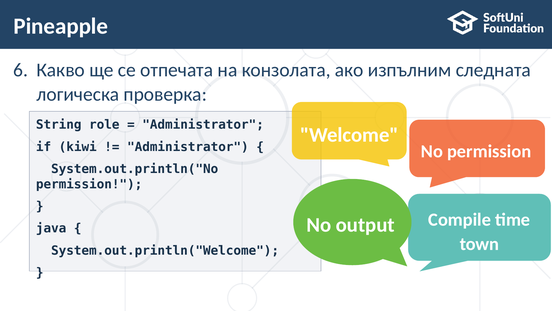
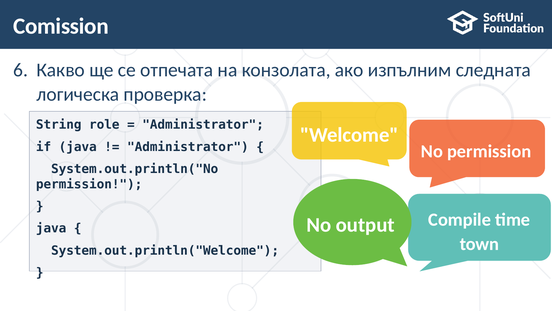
Pineapple: Pineapple -> Comission
if kiwi: kiwi -> java
